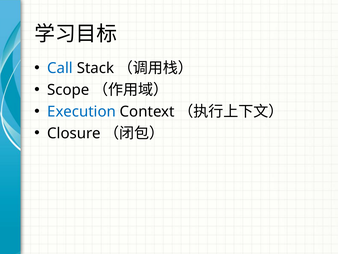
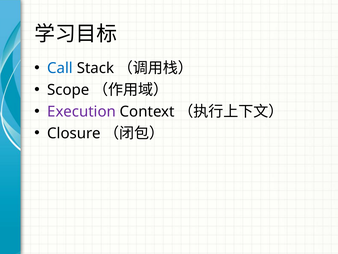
Execution colour: blue -> purple
